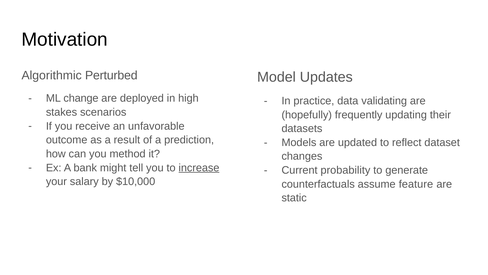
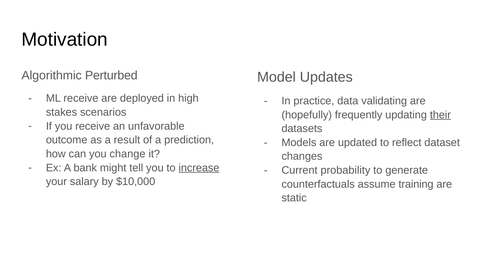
ML change: change -> receive
their underline: none -> present
method: method -> change
feature: feature -> training
